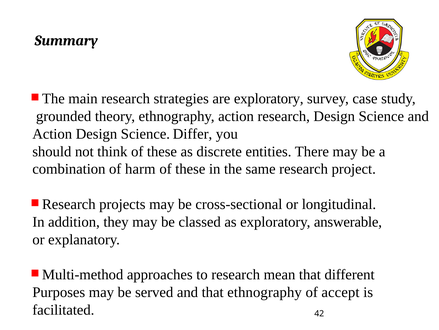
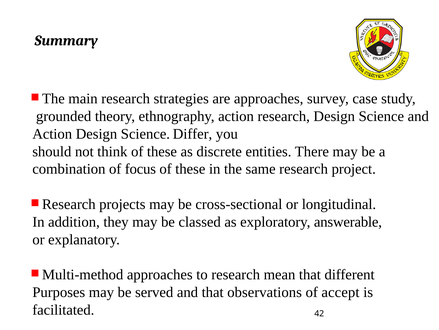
are exploratory: exploratory -> approaches
harm: harm -> focus
that ethnography: ethnography -> observations
